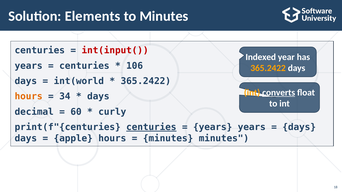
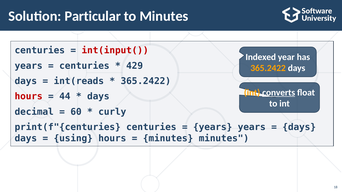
Elements: Elements -> Particular
106: 106 -> 429
int(world: int(world -> int(reads
hours at (29, 97) colour: orange -> red
34: 34 -> 44
centuries at (151, 127) underline: present -> none
apple: apple -> using
